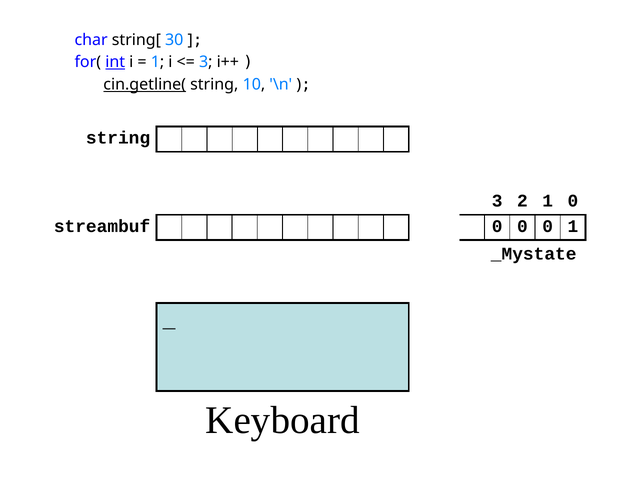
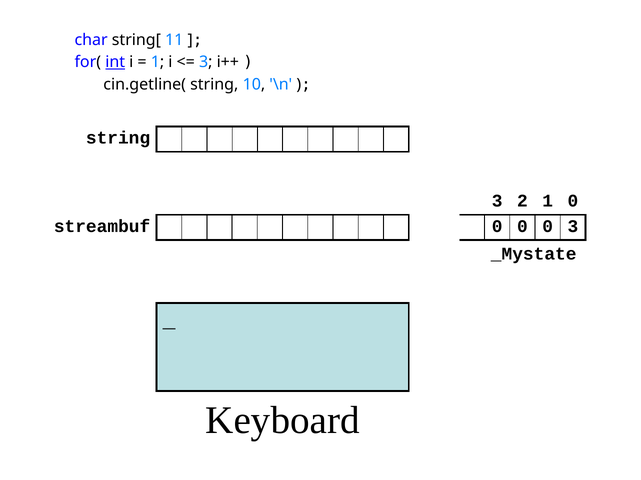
30: 30 -> 11
cin.getline( underline: present -> none
0 1: 1 -> 3
